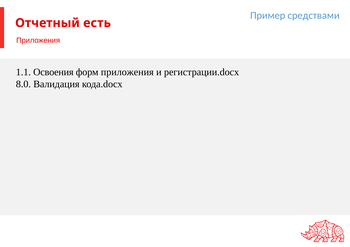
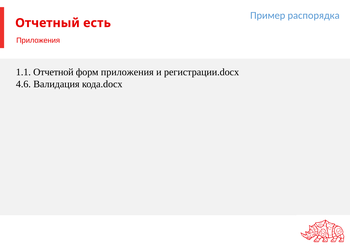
средствами: средствами -> распорядка
Освоения: Освоения -> Отчетной
8.0: 8.0 -> 4.6
